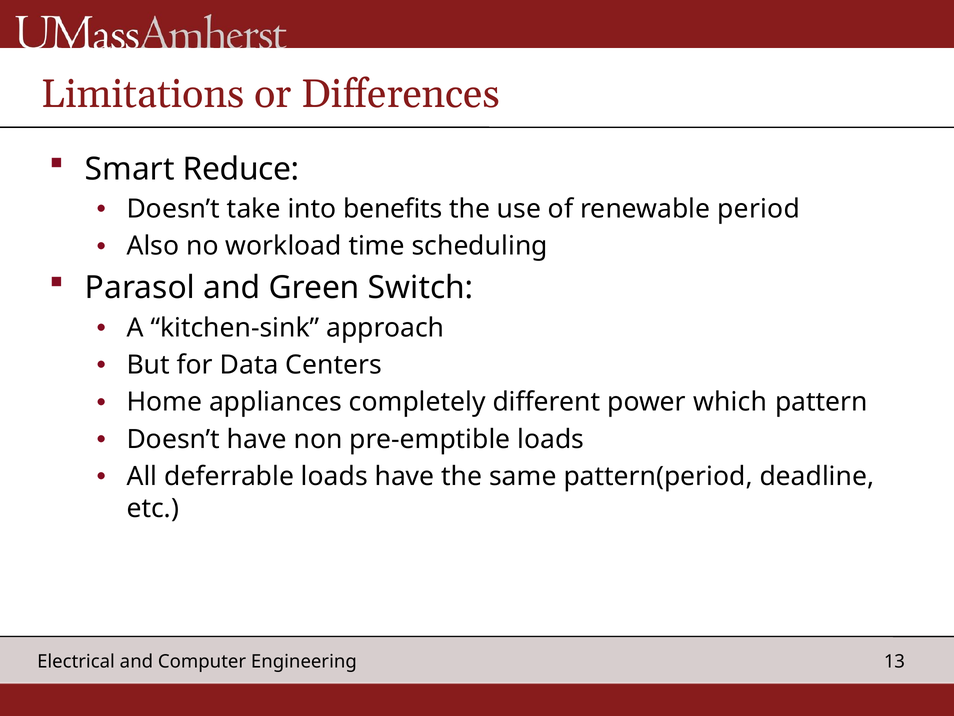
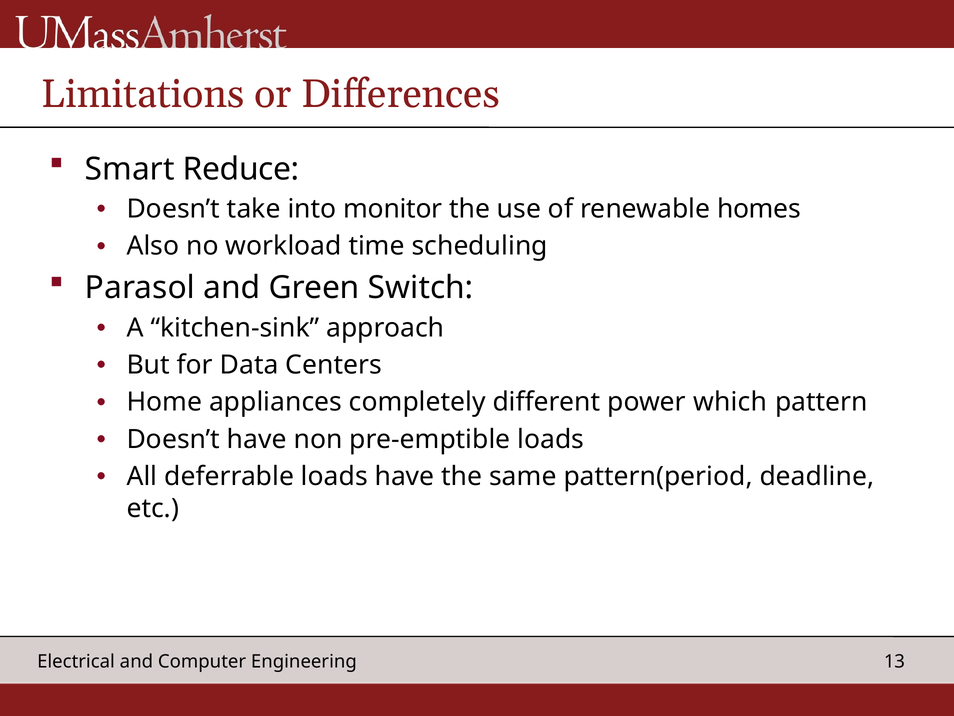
benefits: benefits -> monitor
period: period -> homes
